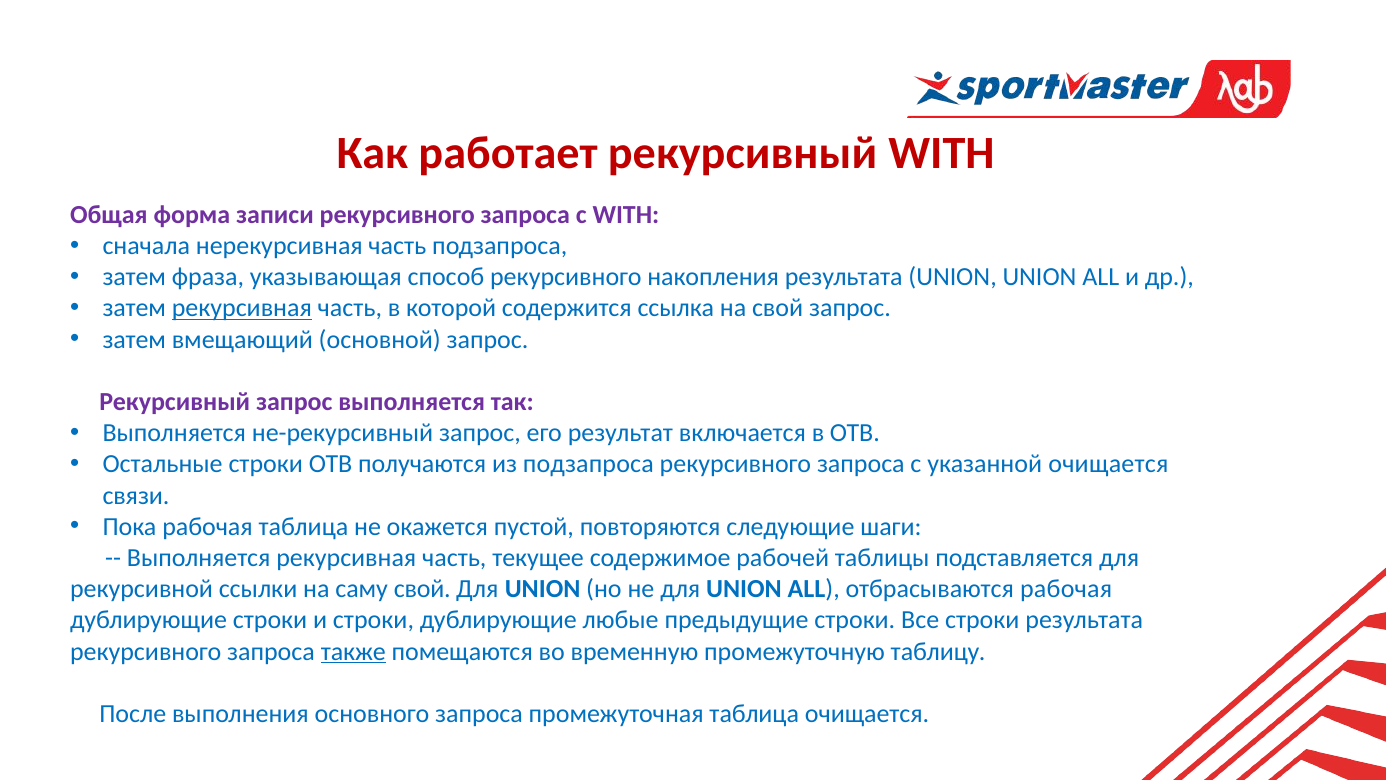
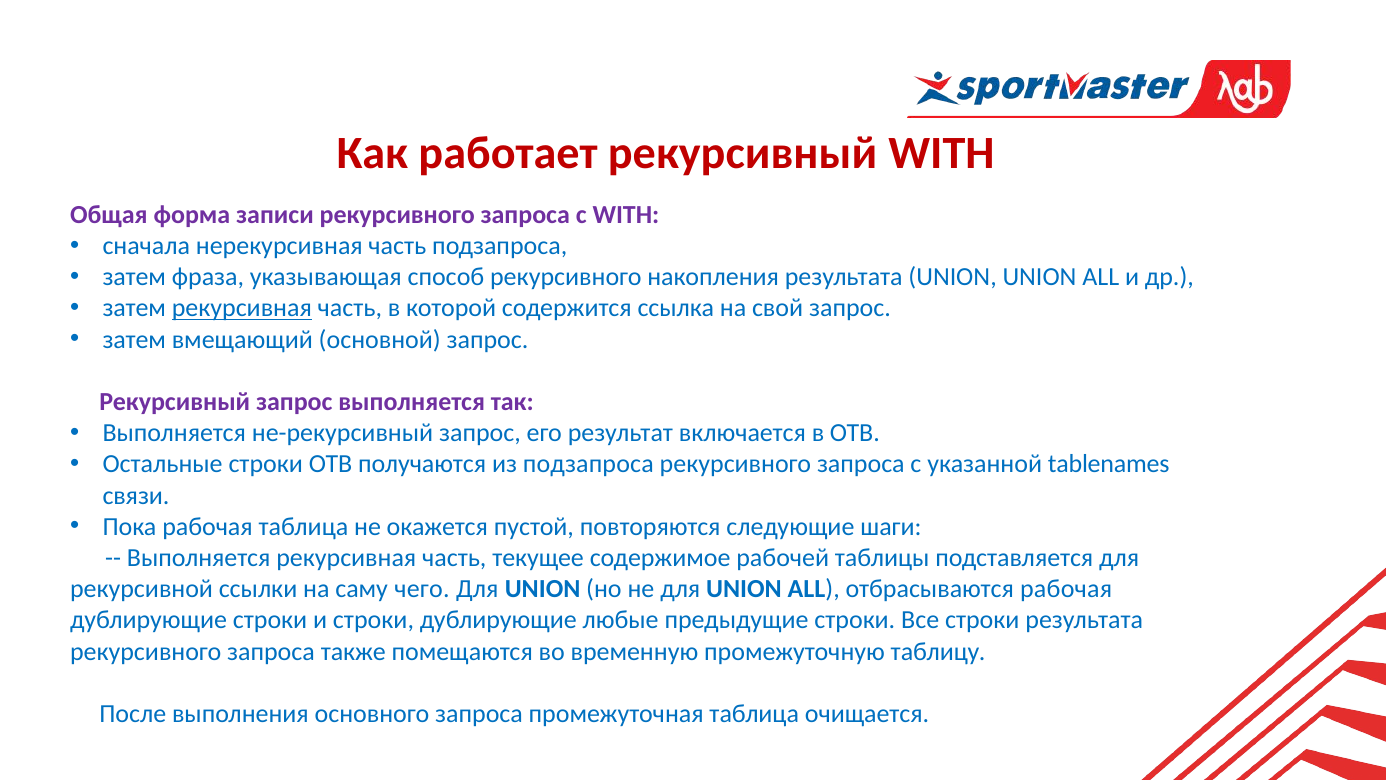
указанной очищается: очищается -> tablenames
саму свой: свой -> чего
также underline: present -> none
